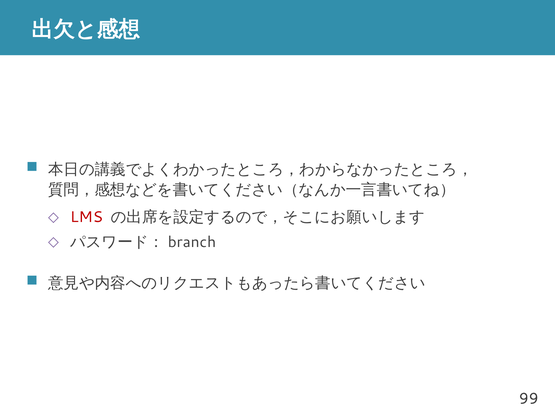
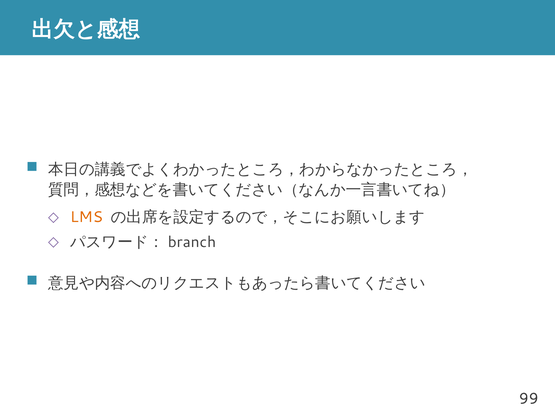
LMS colour: red -> orange
